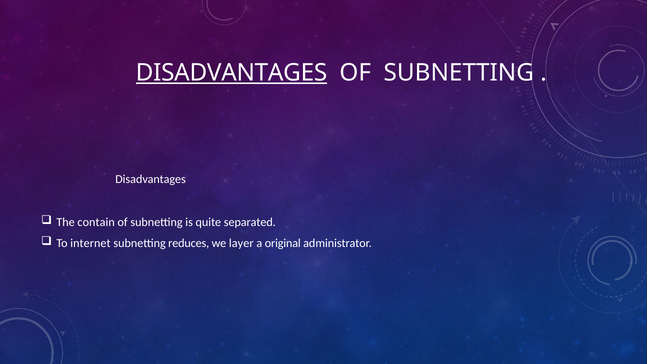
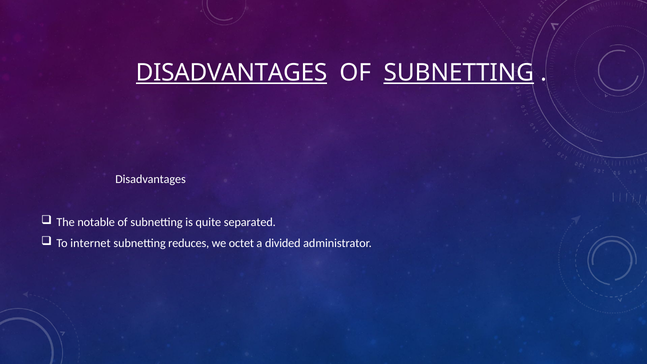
SUBNETTING at (459, 73) underline: none -> present
contain: contain -> notable
layer: layer -> octet
original: original -> divided
